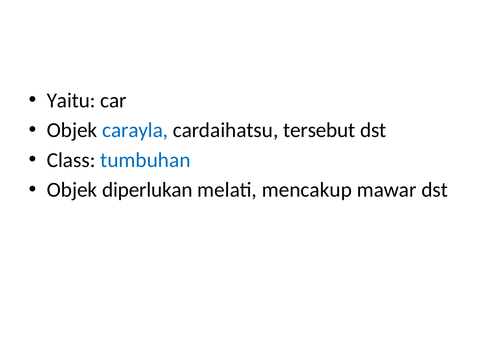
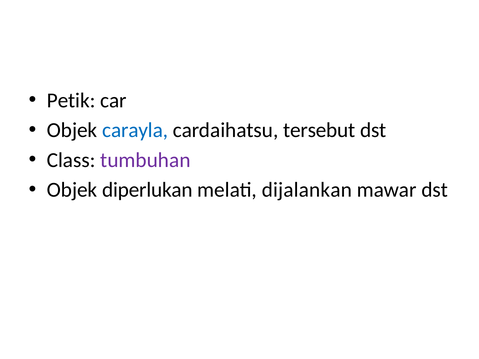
Yaitu: Yaitu -> Petik
tumbuhan colour: blue -> purple
mencakup: mencakup -> dijalankan
